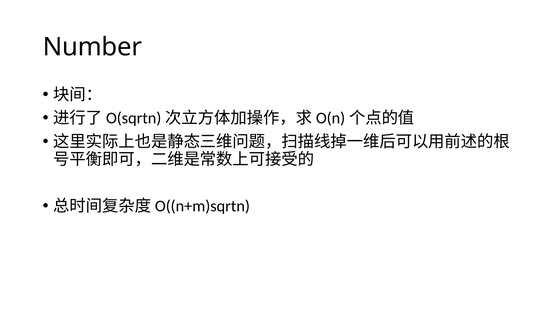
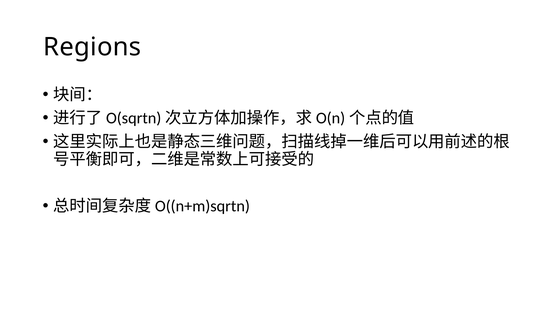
Number: Number -> Regions
